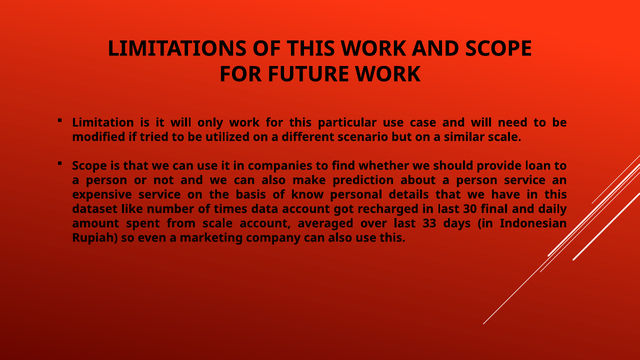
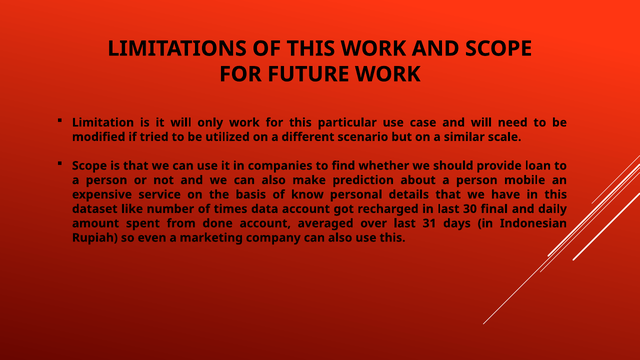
person service: service -> mobile
from scale: scale -> done
33: 33 -> 31
